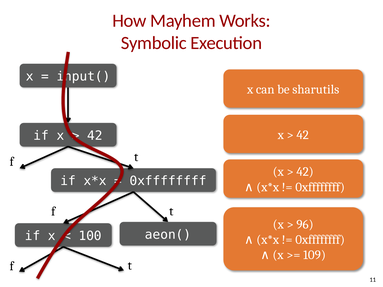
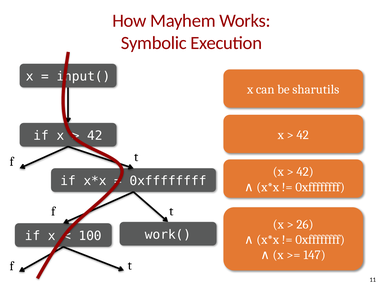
96: 96 -> 26
aeon(: aeon( -> work(
109: 109 -> 147
